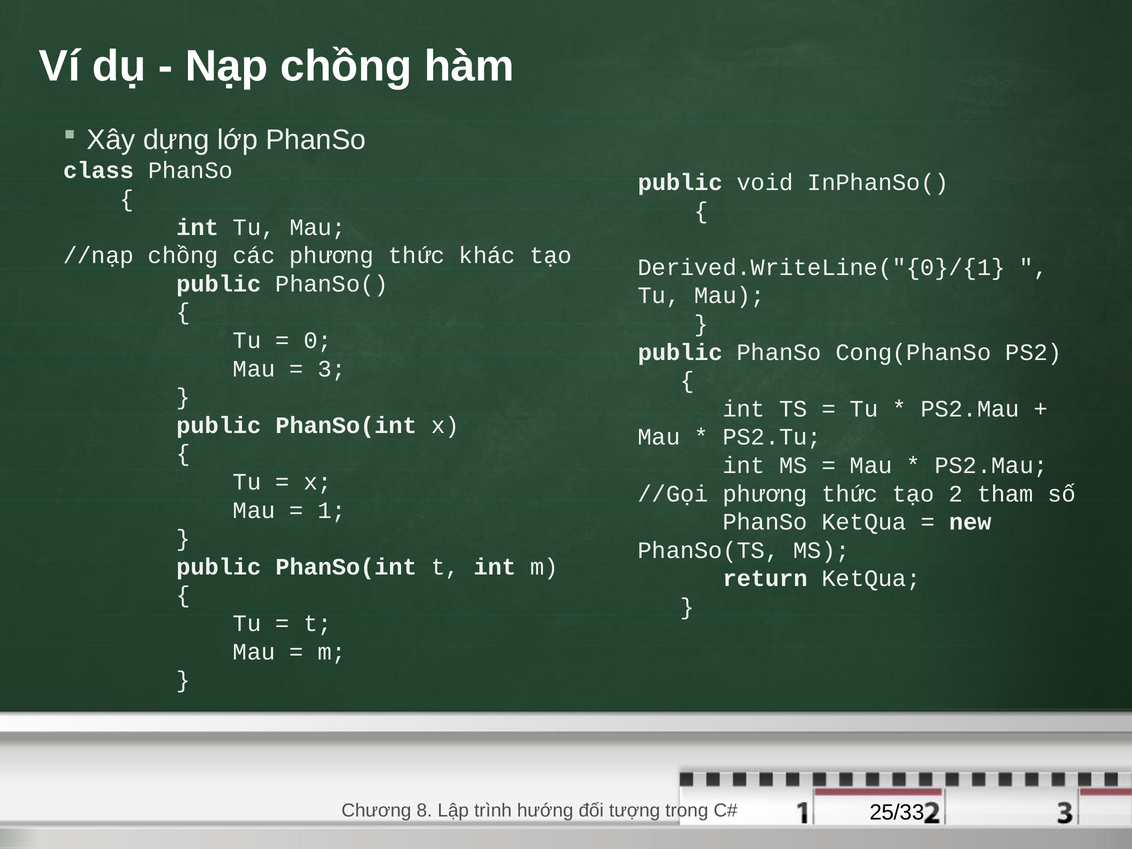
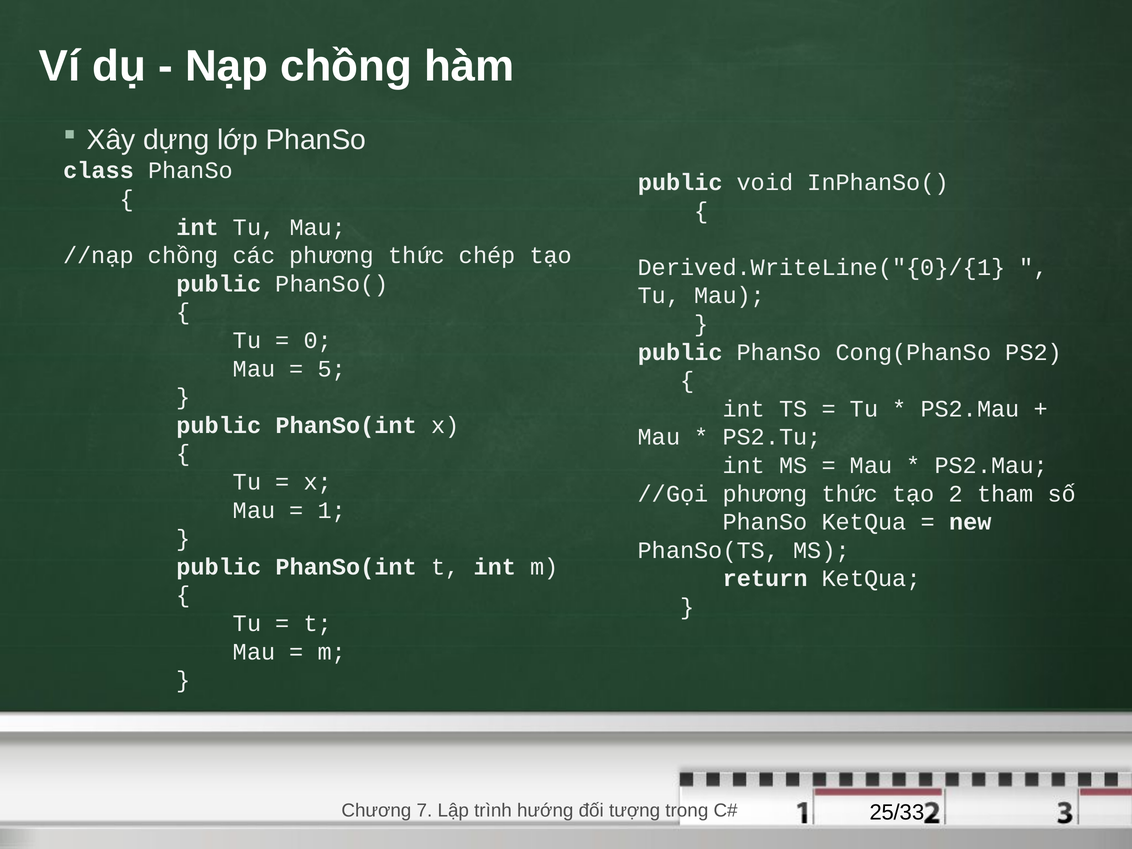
khác: khác -> chép
3: 3 -> 5
8: 8 -> 7
